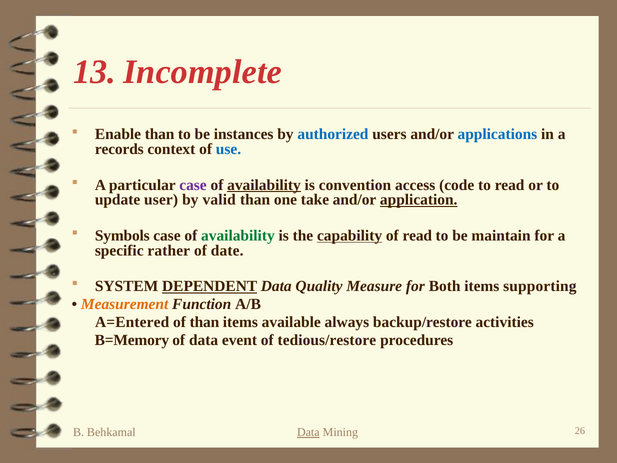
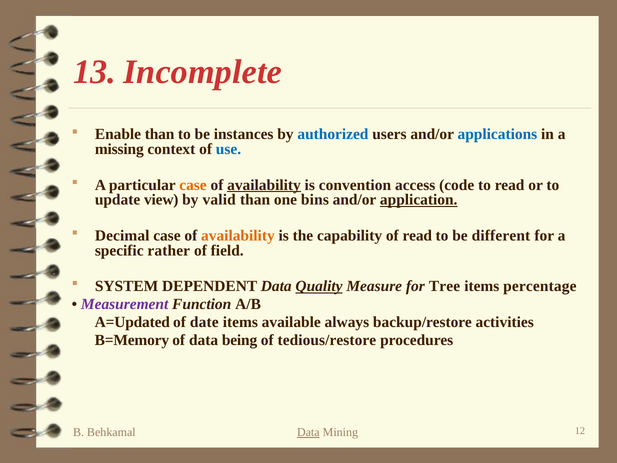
records: records -> missing
case at (193, 185) colour: purple -> orange
user: user -> view
take: take -> bins
Symbols: Symbols -> Decimal
availability at (238, 236) colour: green -> orange
capability underline: present -> none
maintain: maintain -> different
date: date -> field
DEPENDENT underline: present -> none
Quality underline: none -> present
Both: Both -> Tree
supporting: supporting -> percentage
Measurement colour: orange -> purple
A=Entered: A=Entered -> A=Updated
of than: than -> date
event: event -> being
26: 26 -> 12
